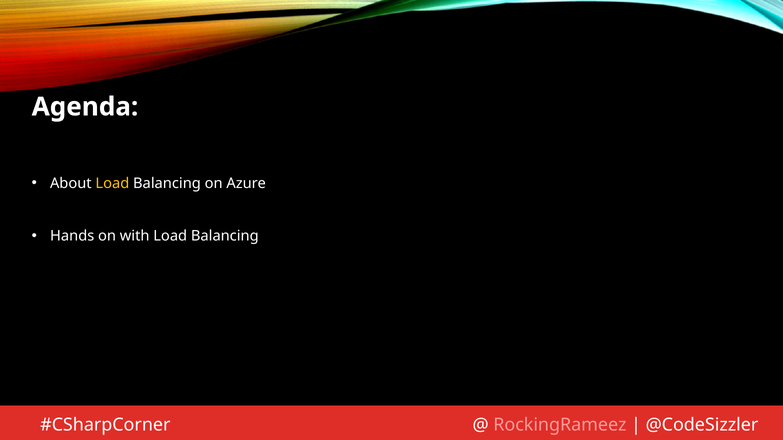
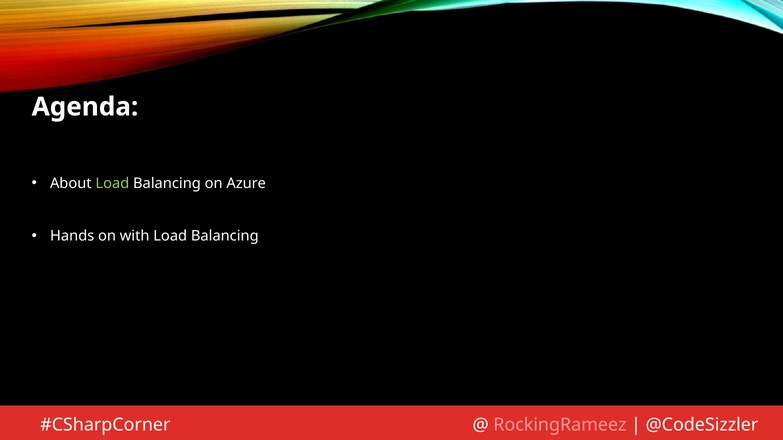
Load at (112, 183) colour: yellow -> light green
